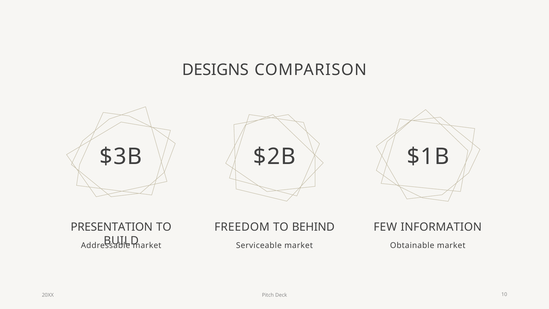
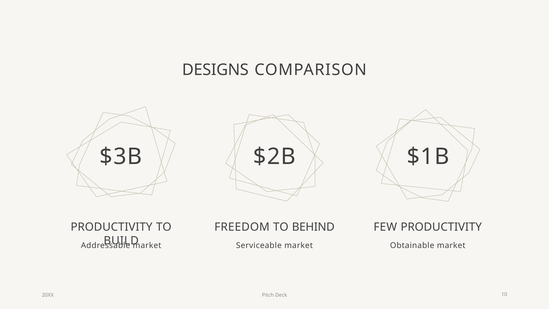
PRESENTATION at (112, 227): PRESENTATION -> PRODUCTIVITY
FEW INFORMATION: INFORMATION -> PRODUCTIVITY
